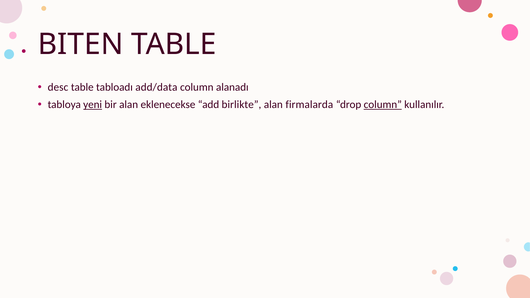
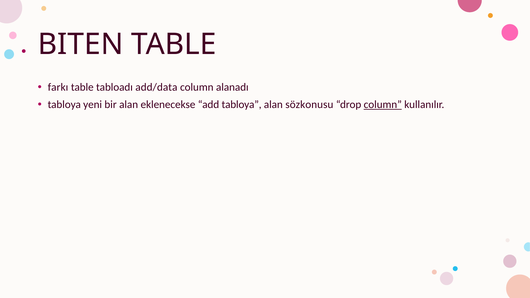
desc: desc -> farkı
yeni underline: present -> none
add birlikte: birlikte -> tabloya
firmalarda: firmalarda -> sözkonusu
